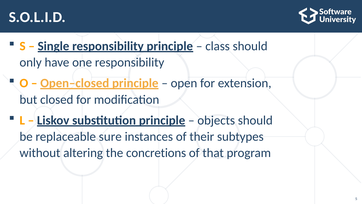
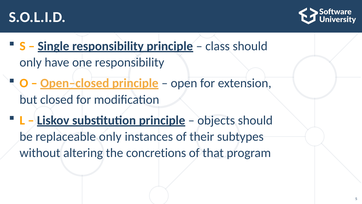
replaceable sure: sure -> only
